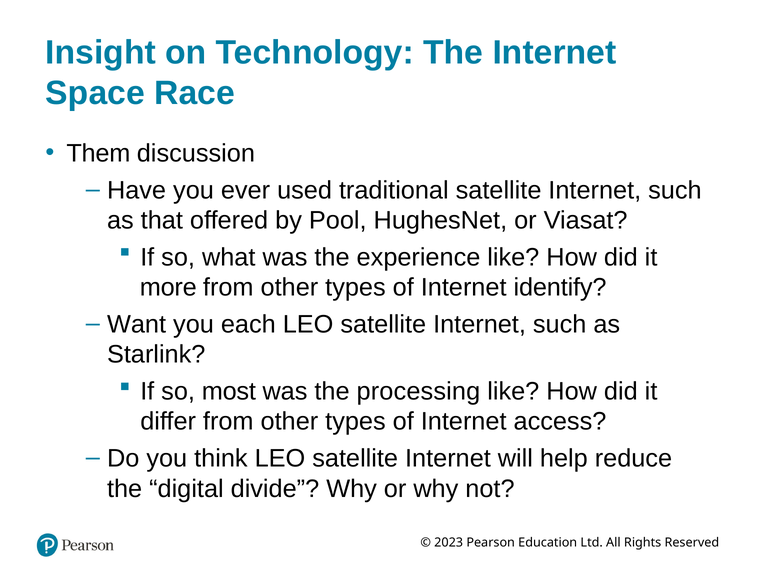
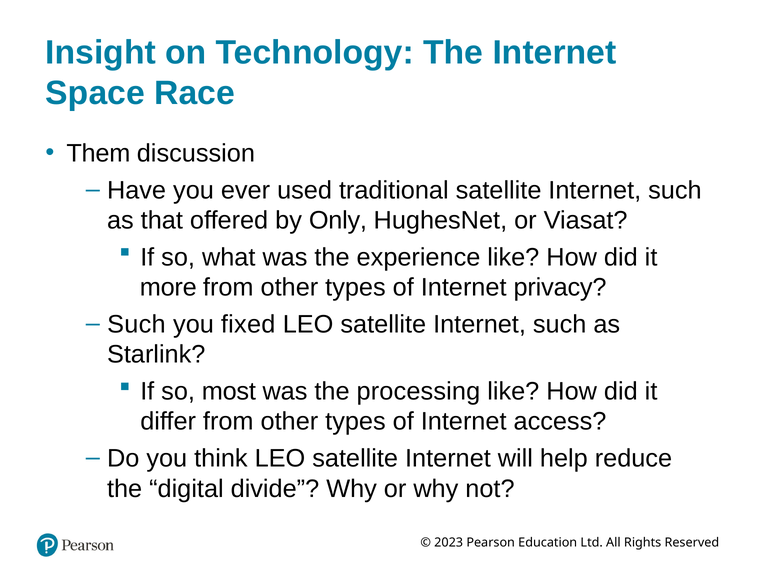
Pool: Pool -> Only
identify: identify -> privacy
Want at (137, 324): Want -> Such
each: each -> fixed
